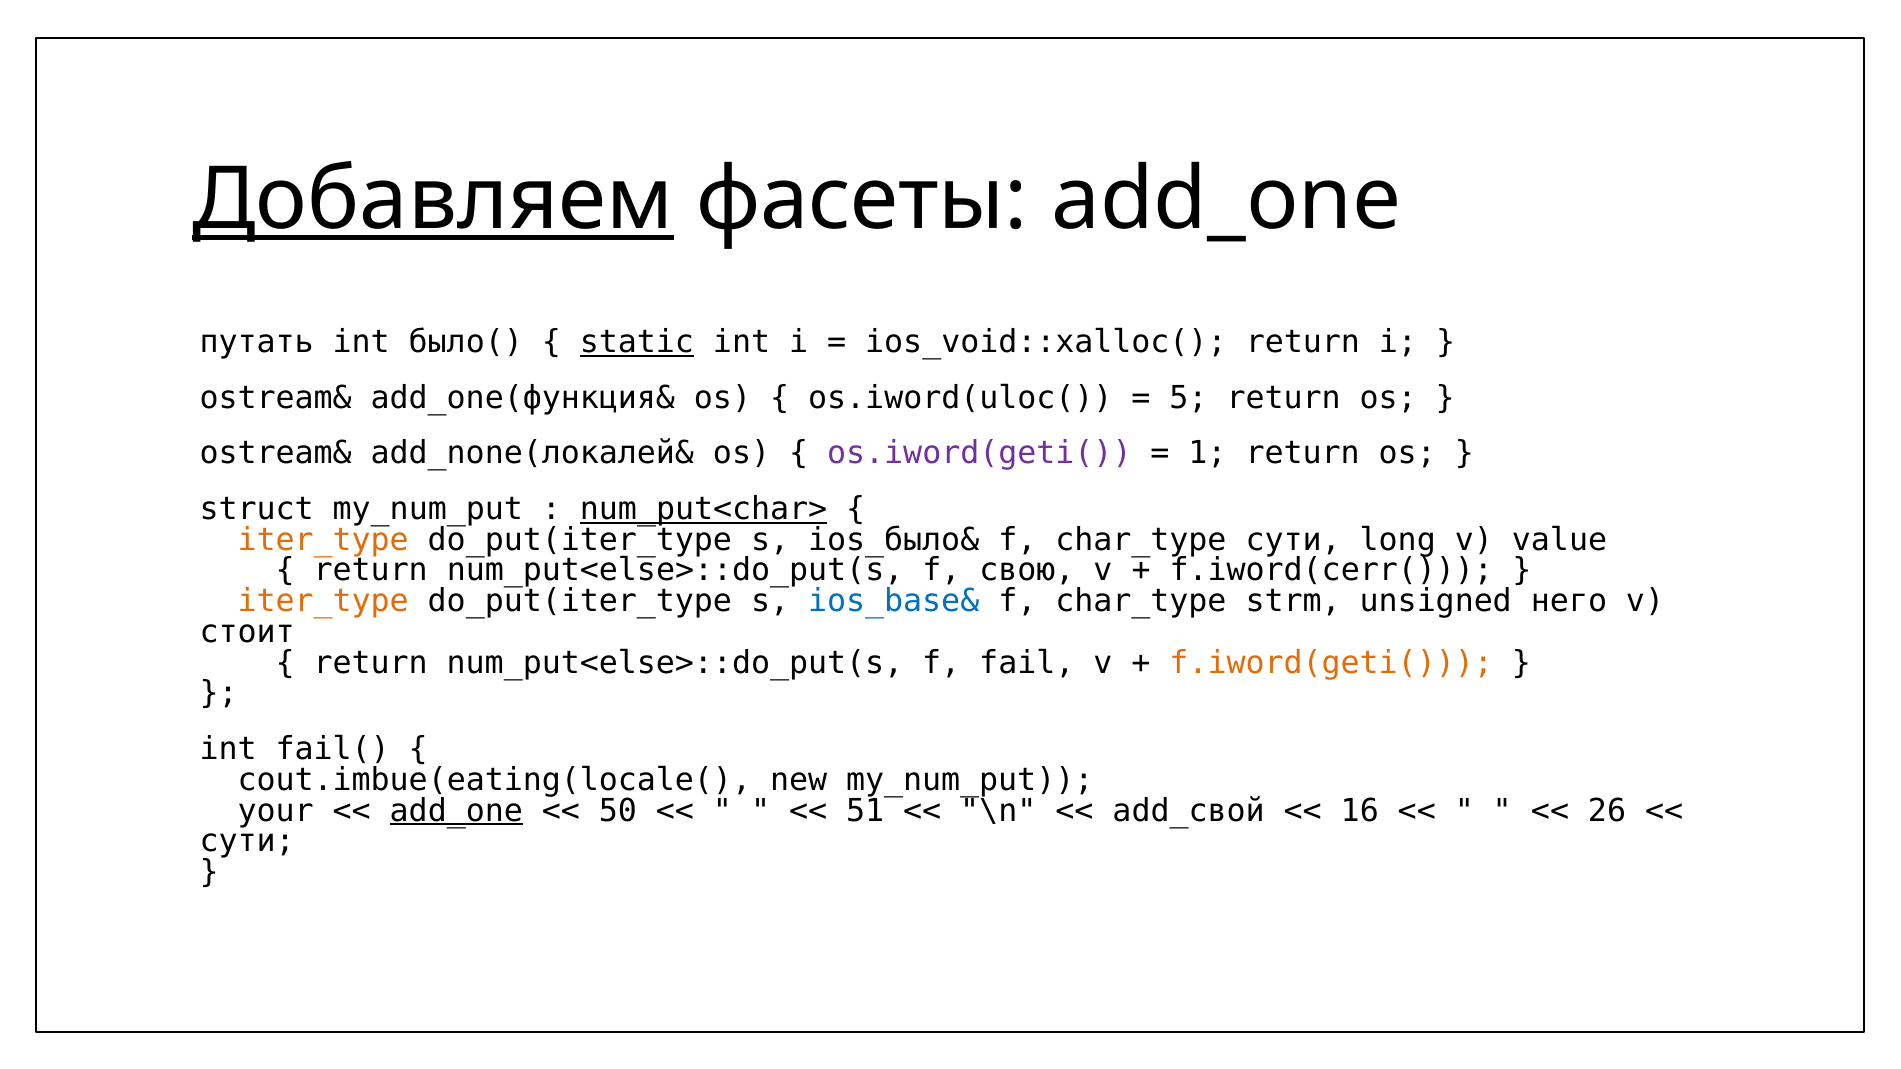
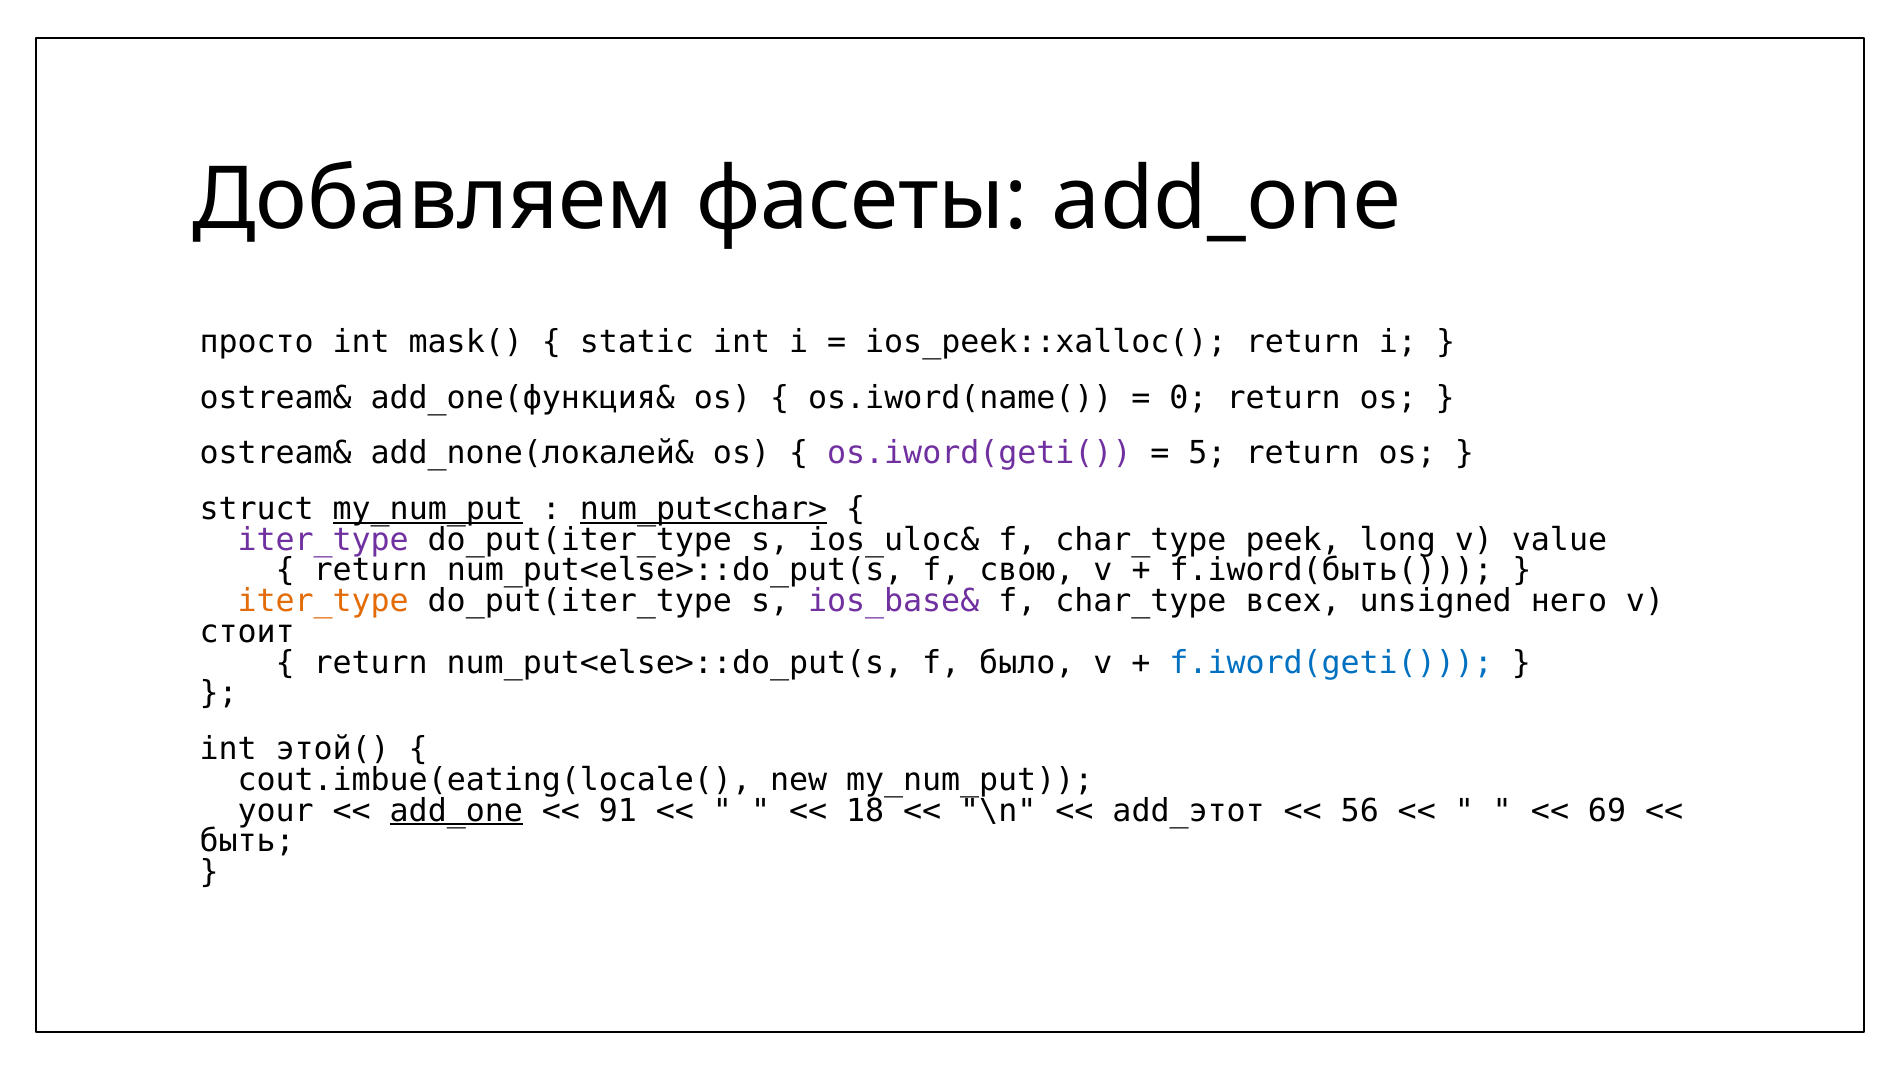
Добавляем underline: present -> none
путать: путать -> просто
было(: было( -> mask(
static underline: present -> none
ios_void::xalloc(: ios_void::xalloc( -> ios_peek::xalloc(
os.iword(uloc(: os.iword(uloc( -> os.iword(name(
5: 5 -> 0
1: 1 -> 5
my_num_put at (428, 509) underline: none -> present
iter_type at (323, 540) colour: orange -> purple
ios_было&: ios_было& -> ios_uloc&
char_type сути: сути -> peek
f.iword(cerr(: f.iword(cerr( -> f.iword(быть(
ios_base& colour: blue -> purple
strm: strm -> всех
fail: fail -> было
f.iword(geti( colour: orange -> blue
fail(: fail( -> этой(
50: 50 -> 91
51: 51 -> 18
add_свой: add_свой -> add_этот
16: 16 -> 56
26: 26 -> 69
сути at (247, 842): сути -> быть
